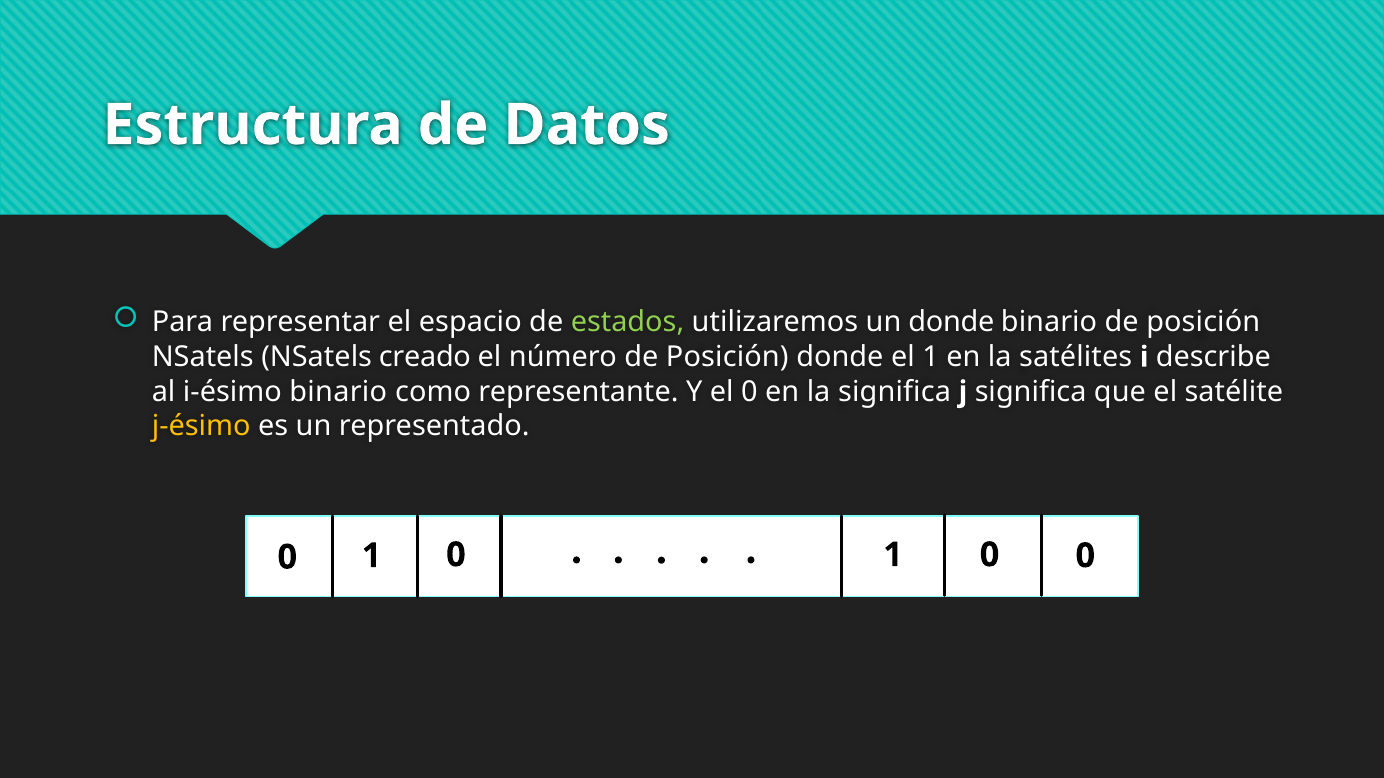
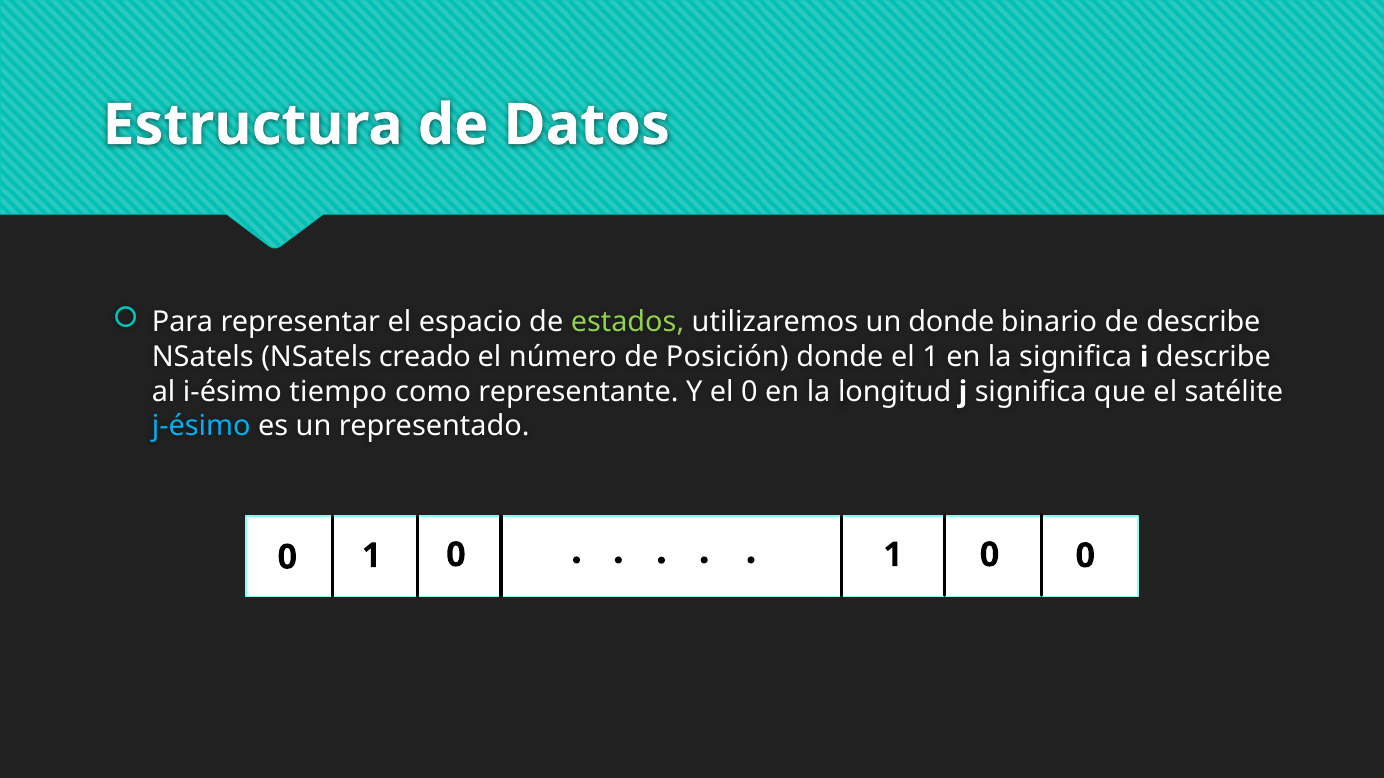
binario de posición: posición -> describe
la satélites: satélites -> significa
i-ésimo binario: binario -> tiempo
la significa: significa -> longitud
j-ésimo colour: yellow -> light blue
